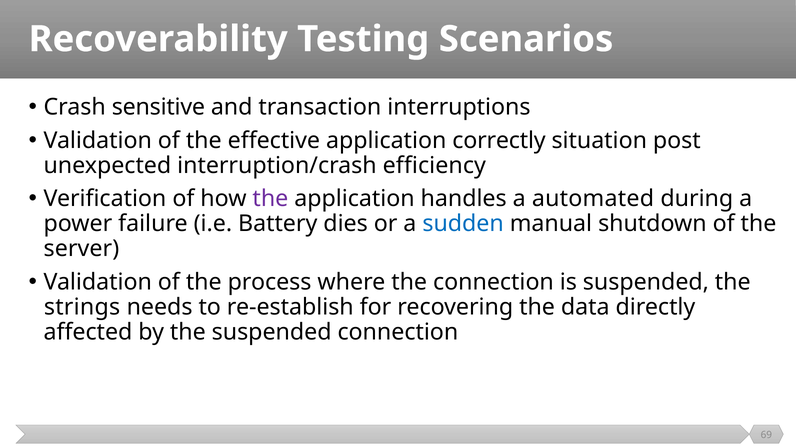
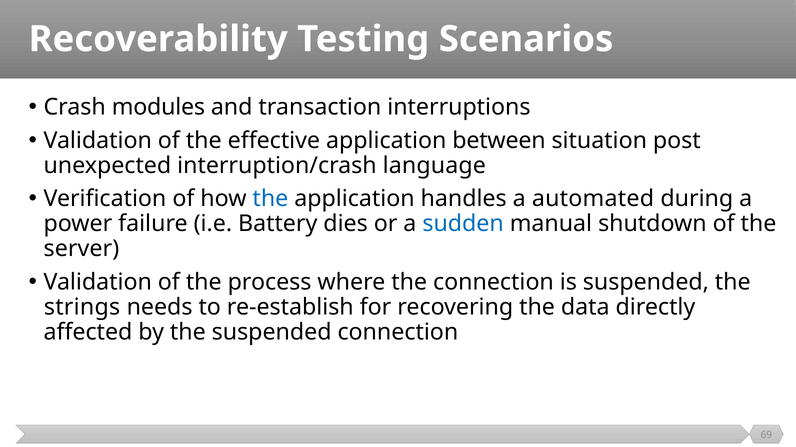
sensitive: sensitive -> modules
correctly: correctly -> between
efficiency: efficiency -> language
the at (270, 199) colour: purple -> blue
